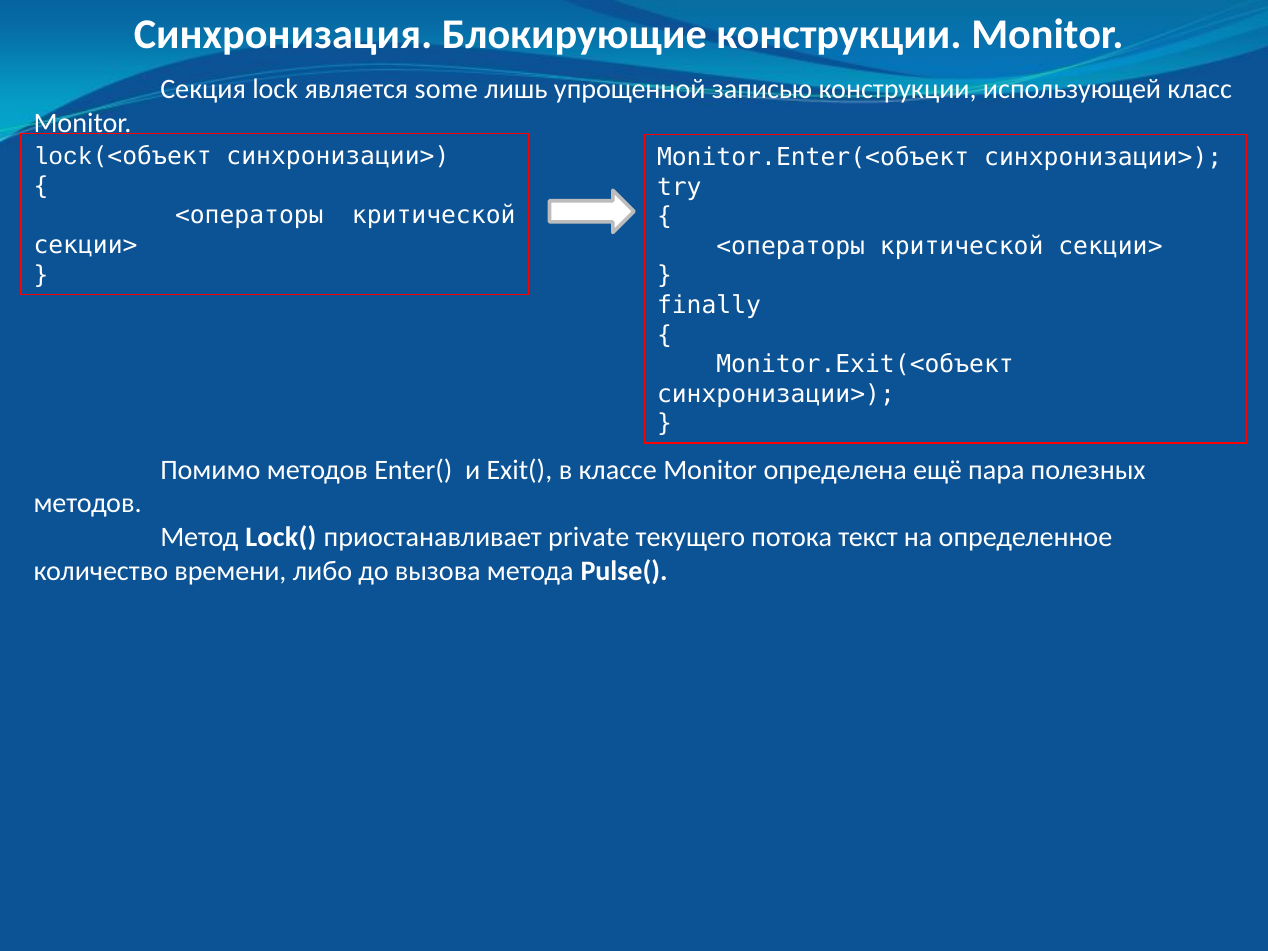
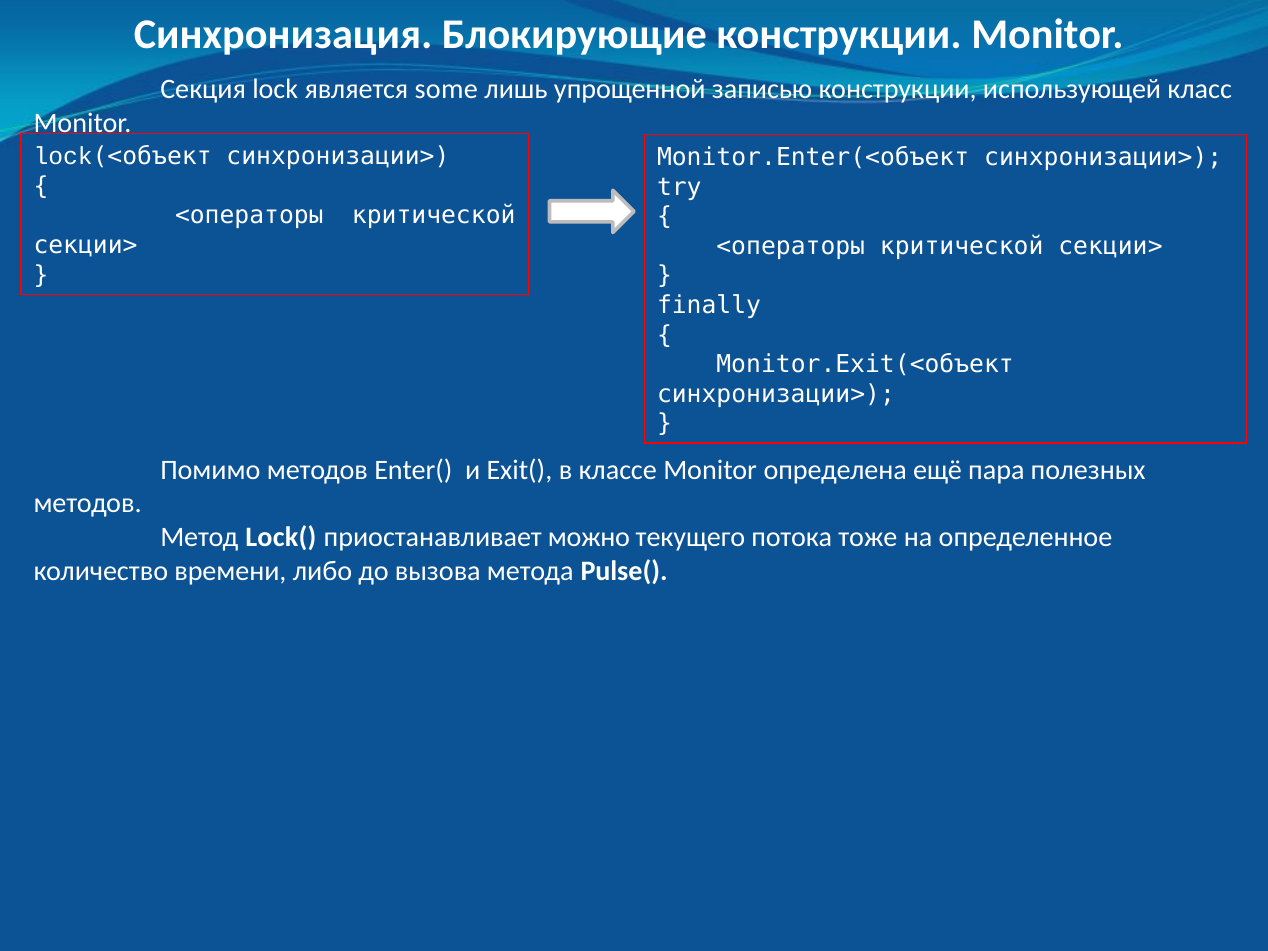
private: private -> можно
текст: текст -> тоже
